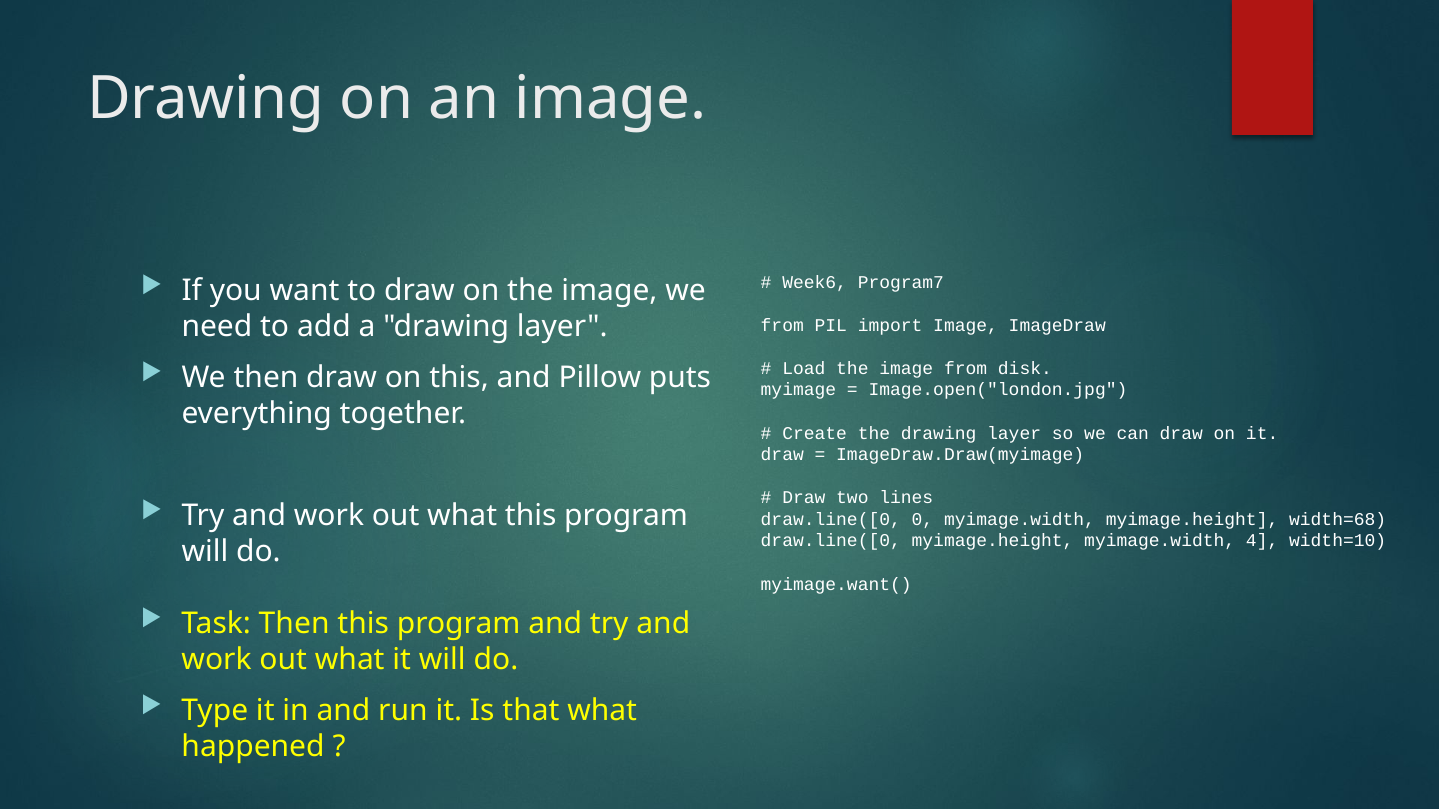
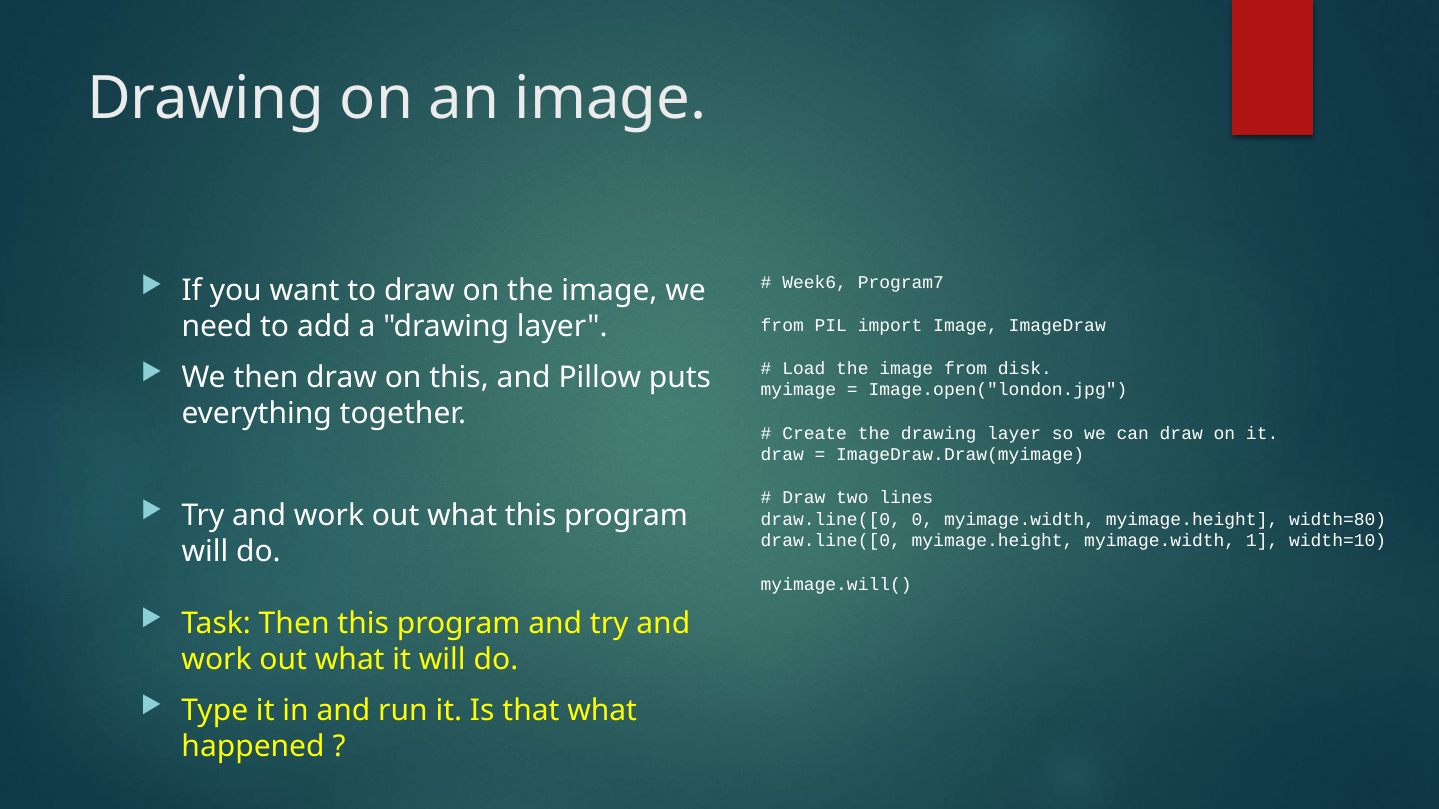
width=68: width=68 -> width=80
4: 4 -> 1
myimage.want(: myimage.want( -> myimage.will(
